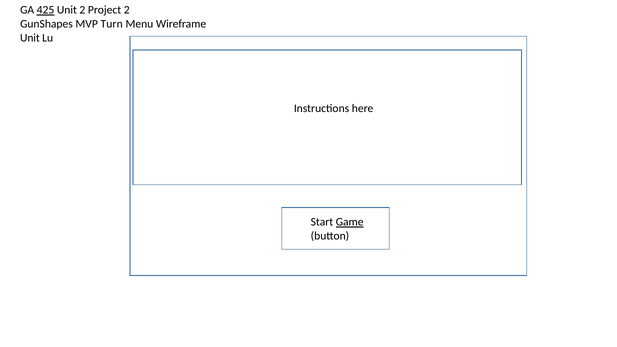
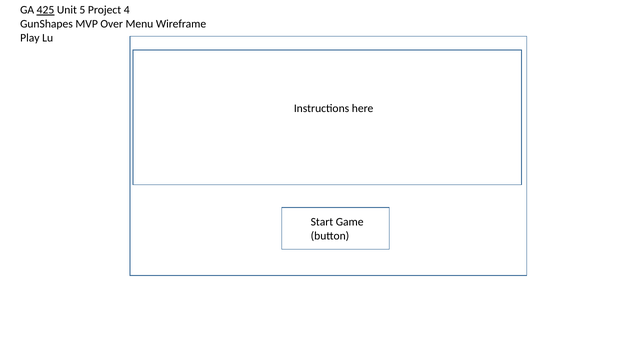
Unit 2: 2 -> 5
Project 2: 2 -> 4
Turn: Turn -> Over
Unit at (30, 38): Unit -> Play
Game underline: present -> none
